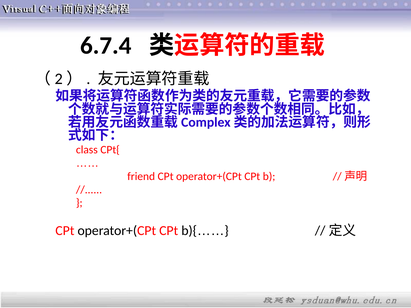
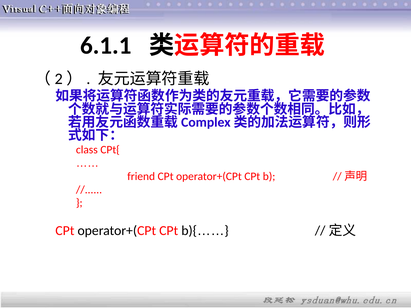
6.7.4: 6.7.4 -> 6.1.1
